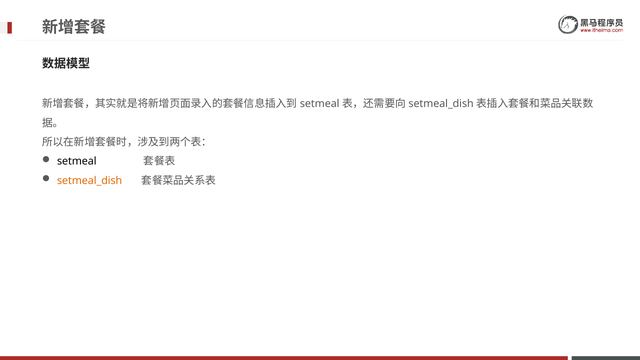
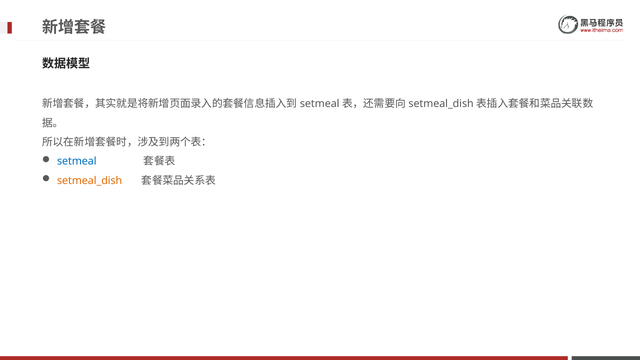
setmeal colour: black -> blue
